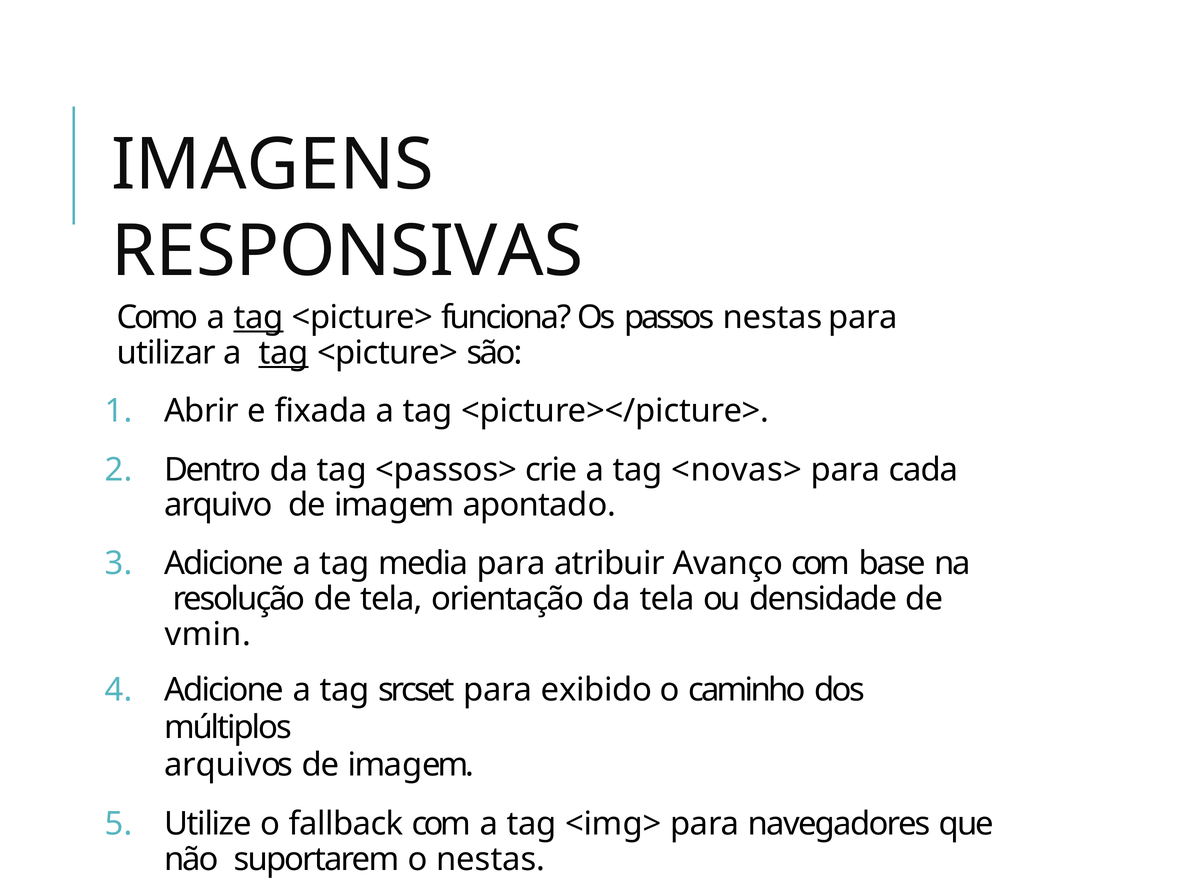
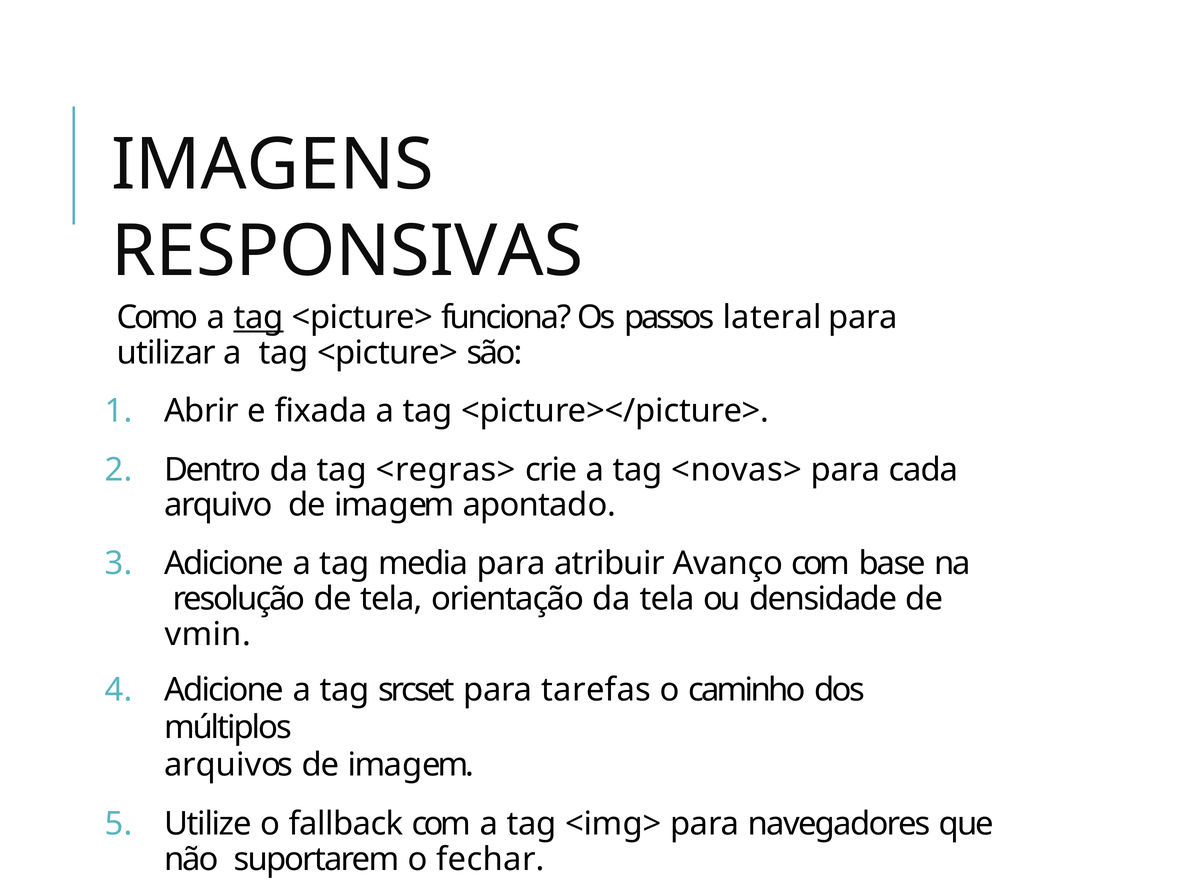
passos nestas: nestas -> lateral
tag at (284, 353) underline: present -> none
<passos>: <passos> -> <regras>
exibido: exibido -> tarefas
o nestas: nestas -> fechar
